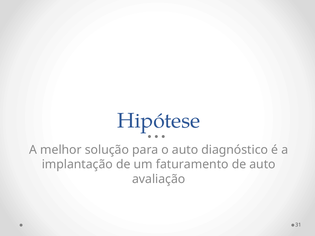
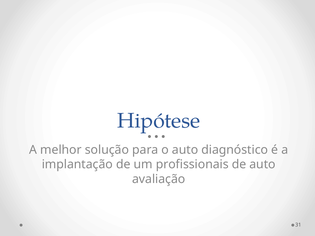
faturamento: faturamento -> profissionais
